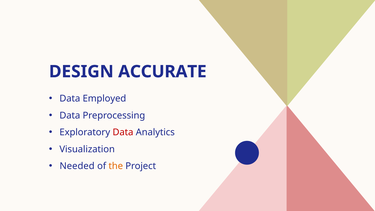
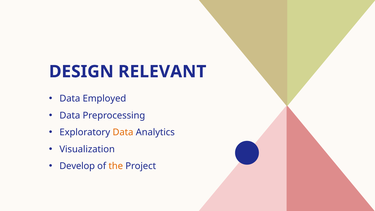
ACCURATE: ACCURATE -> RELEVANT
Data at (123, 132) colour: red -> orange
Needed: Needed -> Develop
